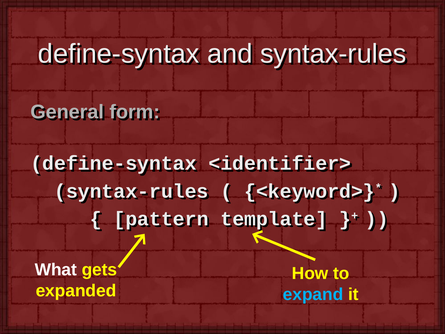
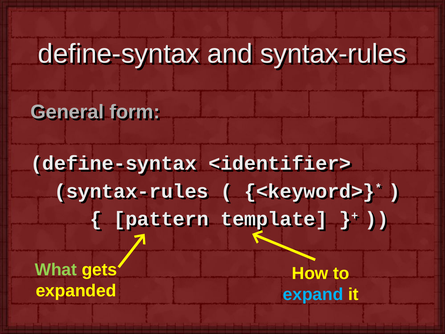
What colour: white -> light green
